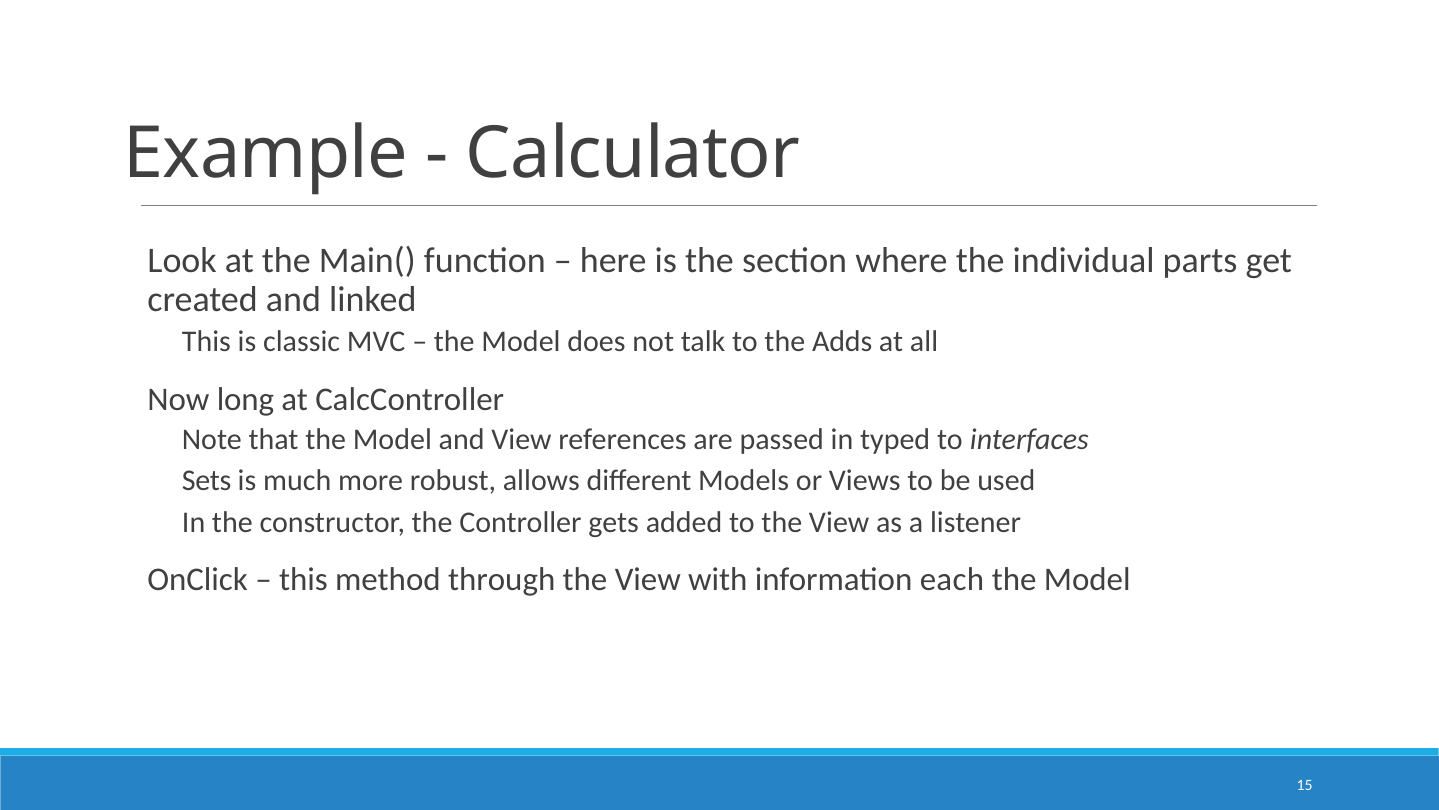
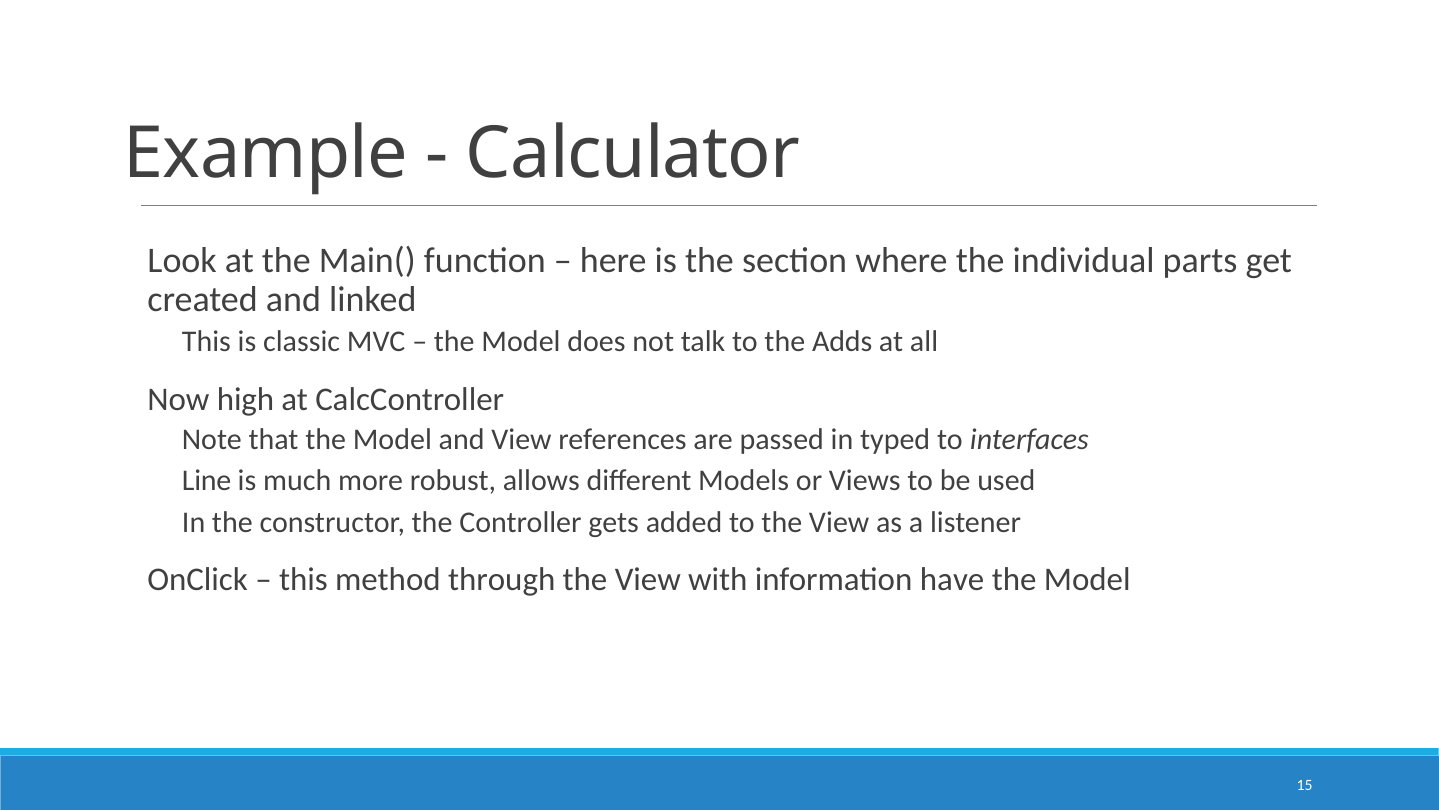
long: long -> high
Sets: Sets -> Line
each: each -> have
